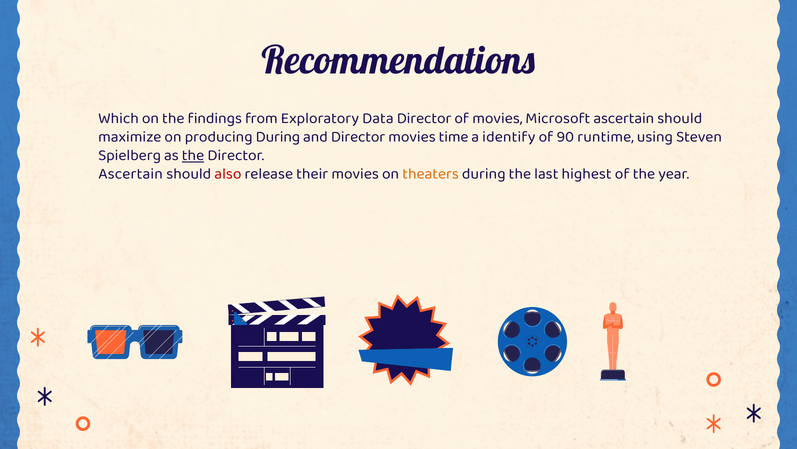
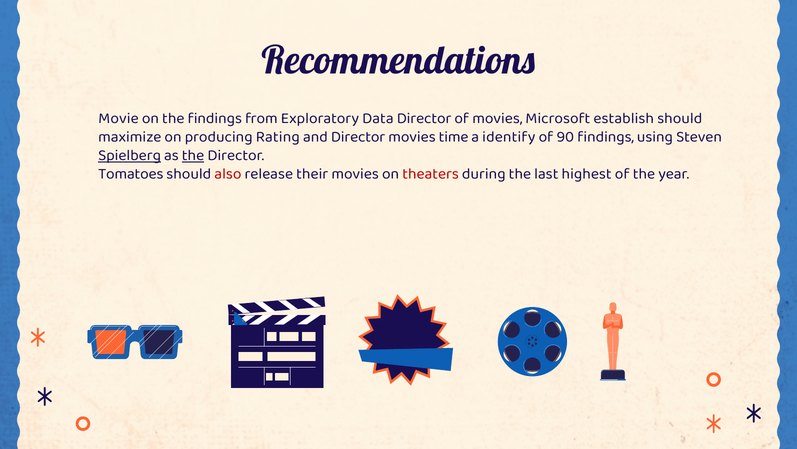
Which: Which -> Movie
Microsoft ascertain: ascertain -> establish
producing During: During -> Rating
90 runtime: runtime -> findings
Spielberg underline: none -> present
Ascertain at (131, 174): Ascertain -> Tomatoes
theaters colour: orange -> red
